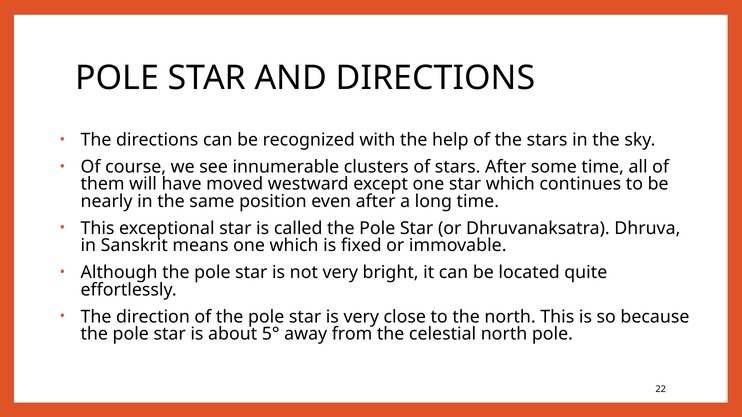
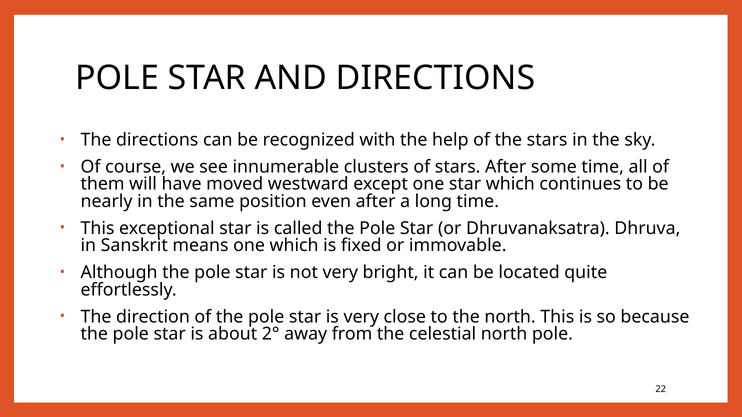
5°: 5° -> 2°
